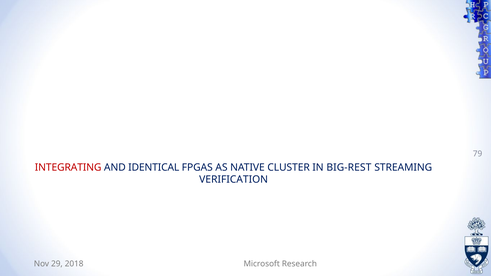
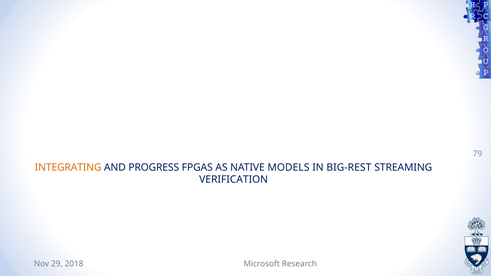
INTEGRATING colour: red -> orange
IDENTICAL: IDENTICAL -> PROGRESS
CLUSTER: CLUSTER -> MODELS
